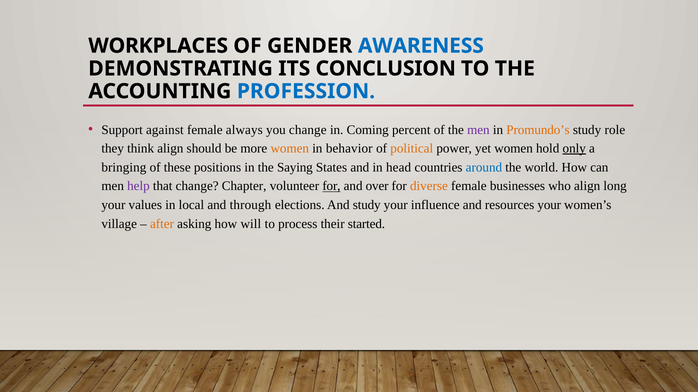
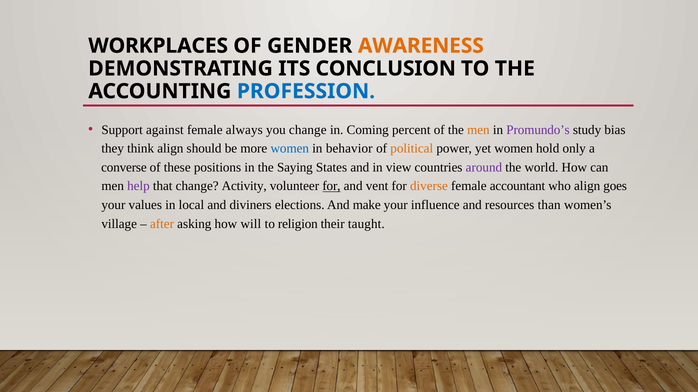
AWARENESS colour: blue -> orange
men at (478, 130) colour: purple -> orange
Promundo’s colour: orange -> purple
role: role -> bias
women at (290, 149) colour: orange -> blue
only underline: present -> none
bringing: bringing -> converse
head: head -> view
around colour: blue -> purple
Chapter: Chapter -> Activity
over: over -> vent
businesses: businesses -> accountant
long: long -> goes
through: through -> diviners
And study: study -> make
resources your: your -> than
process: process -> religion
started: started -> taught
